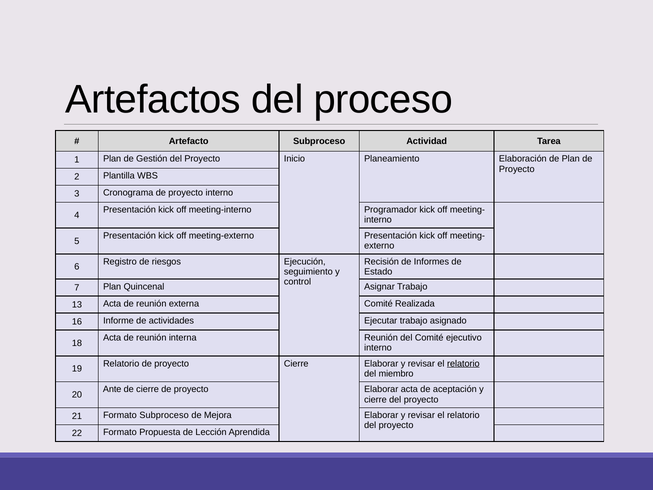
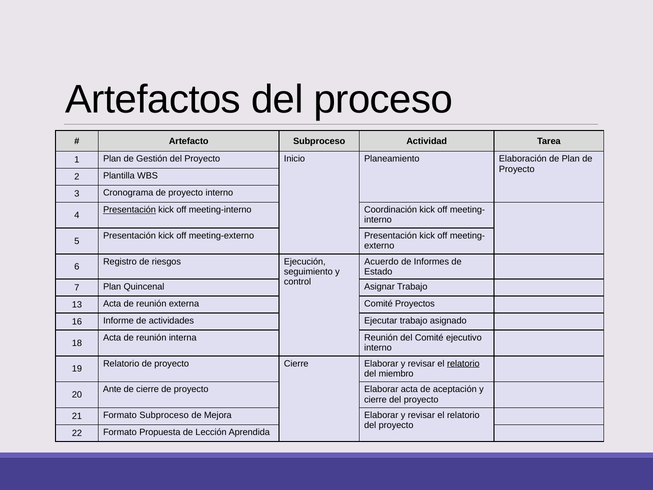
Presentación at (130, 210) underline: none -> present
Programador: Programador -> Coordinación
Recisión: Recisión -> Acuerdo
Realizada: Realizada -> Proyectos
